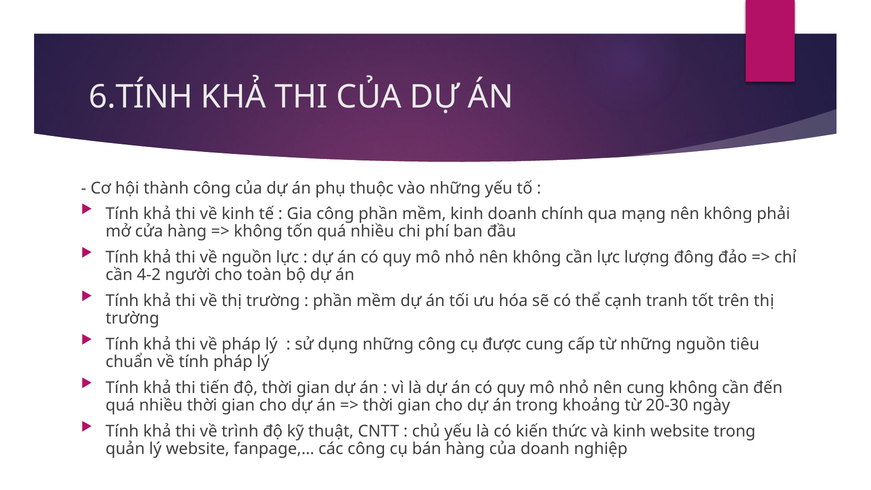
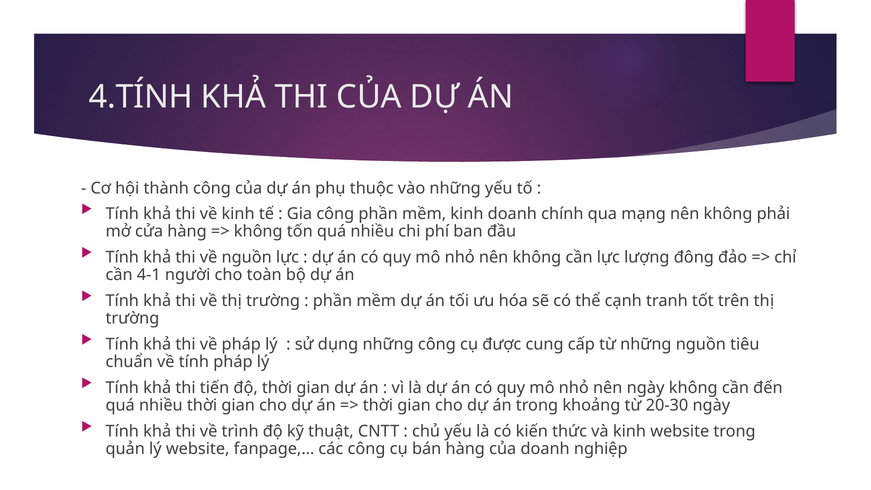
6.TÍNH: 6.TÍNH -> 4.TÍNH
4-2: 4-2 -> 4-1
nên cung: cung -> ngày
